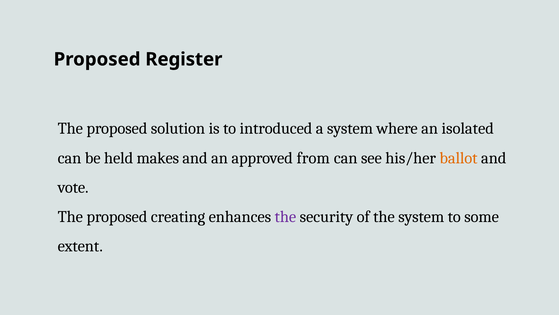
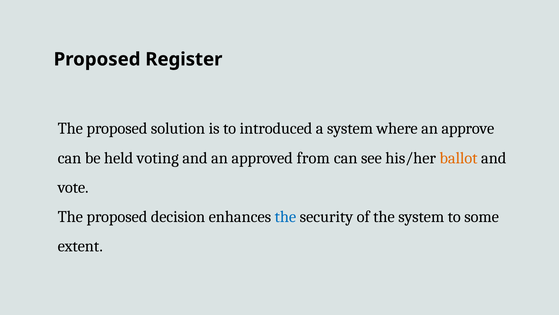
isolated: isolated -> approve
makes: makes -> voting
creating: creating -> decision
the at (285, 216) colour: purple -> blue
